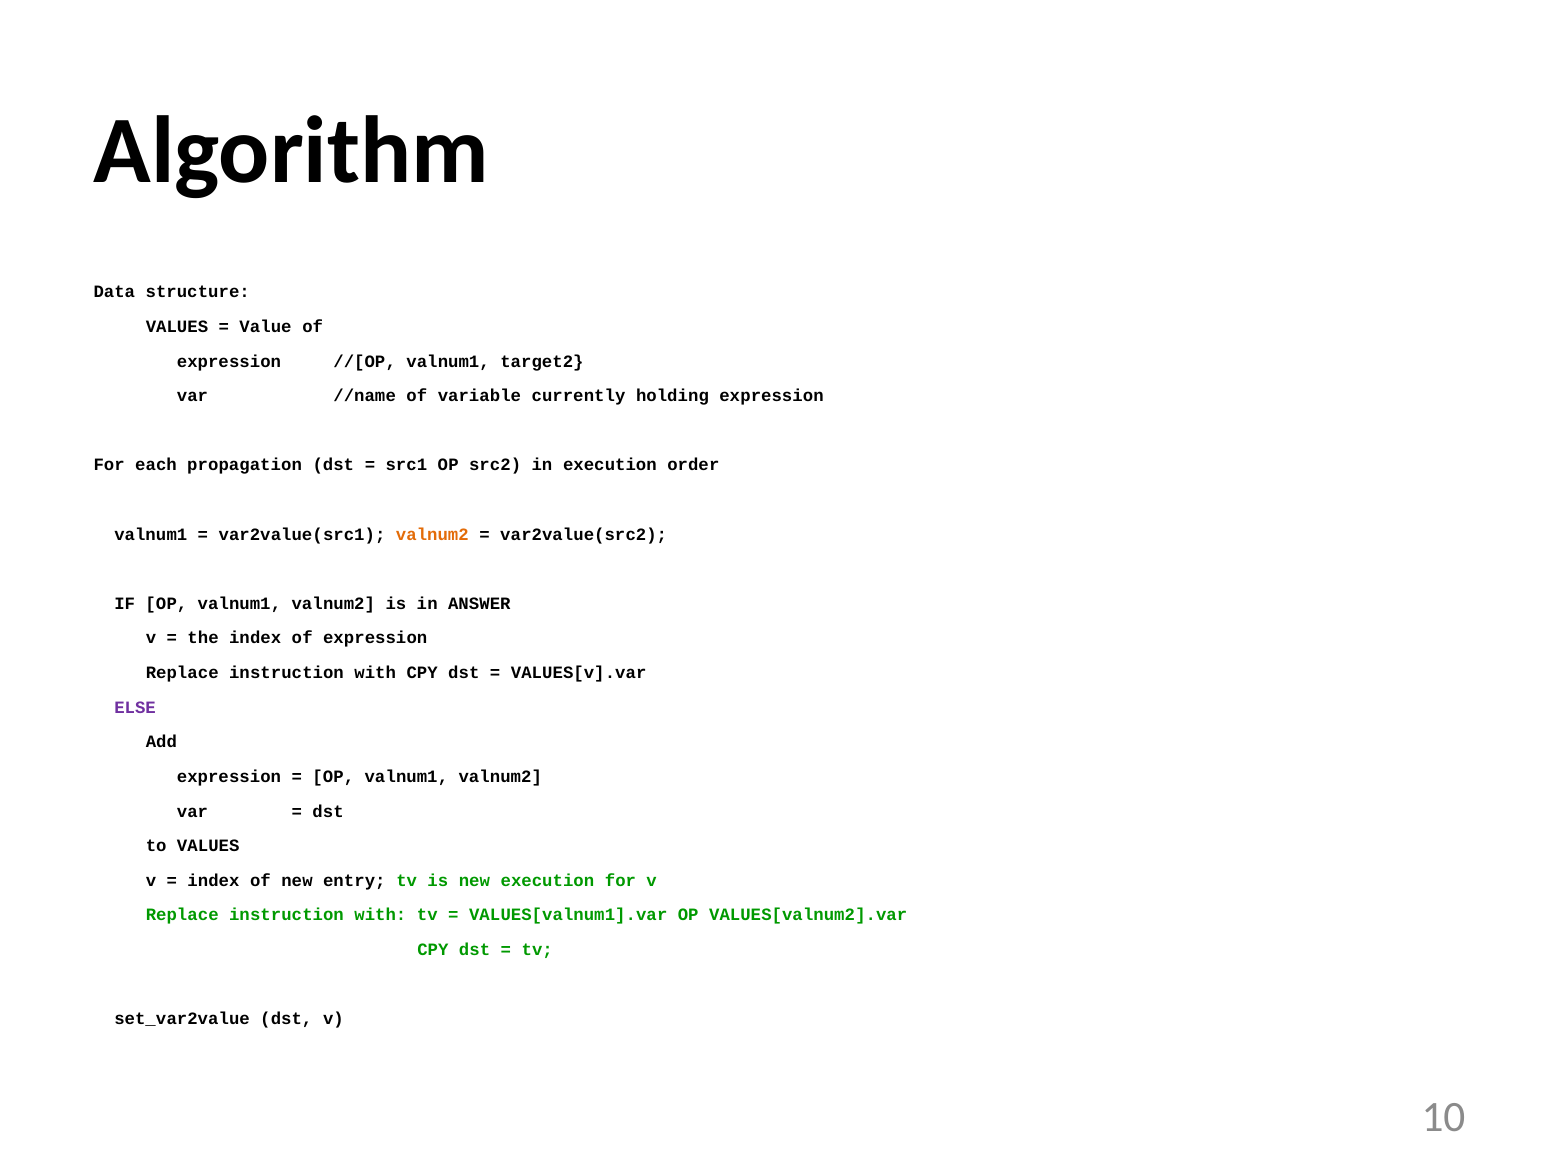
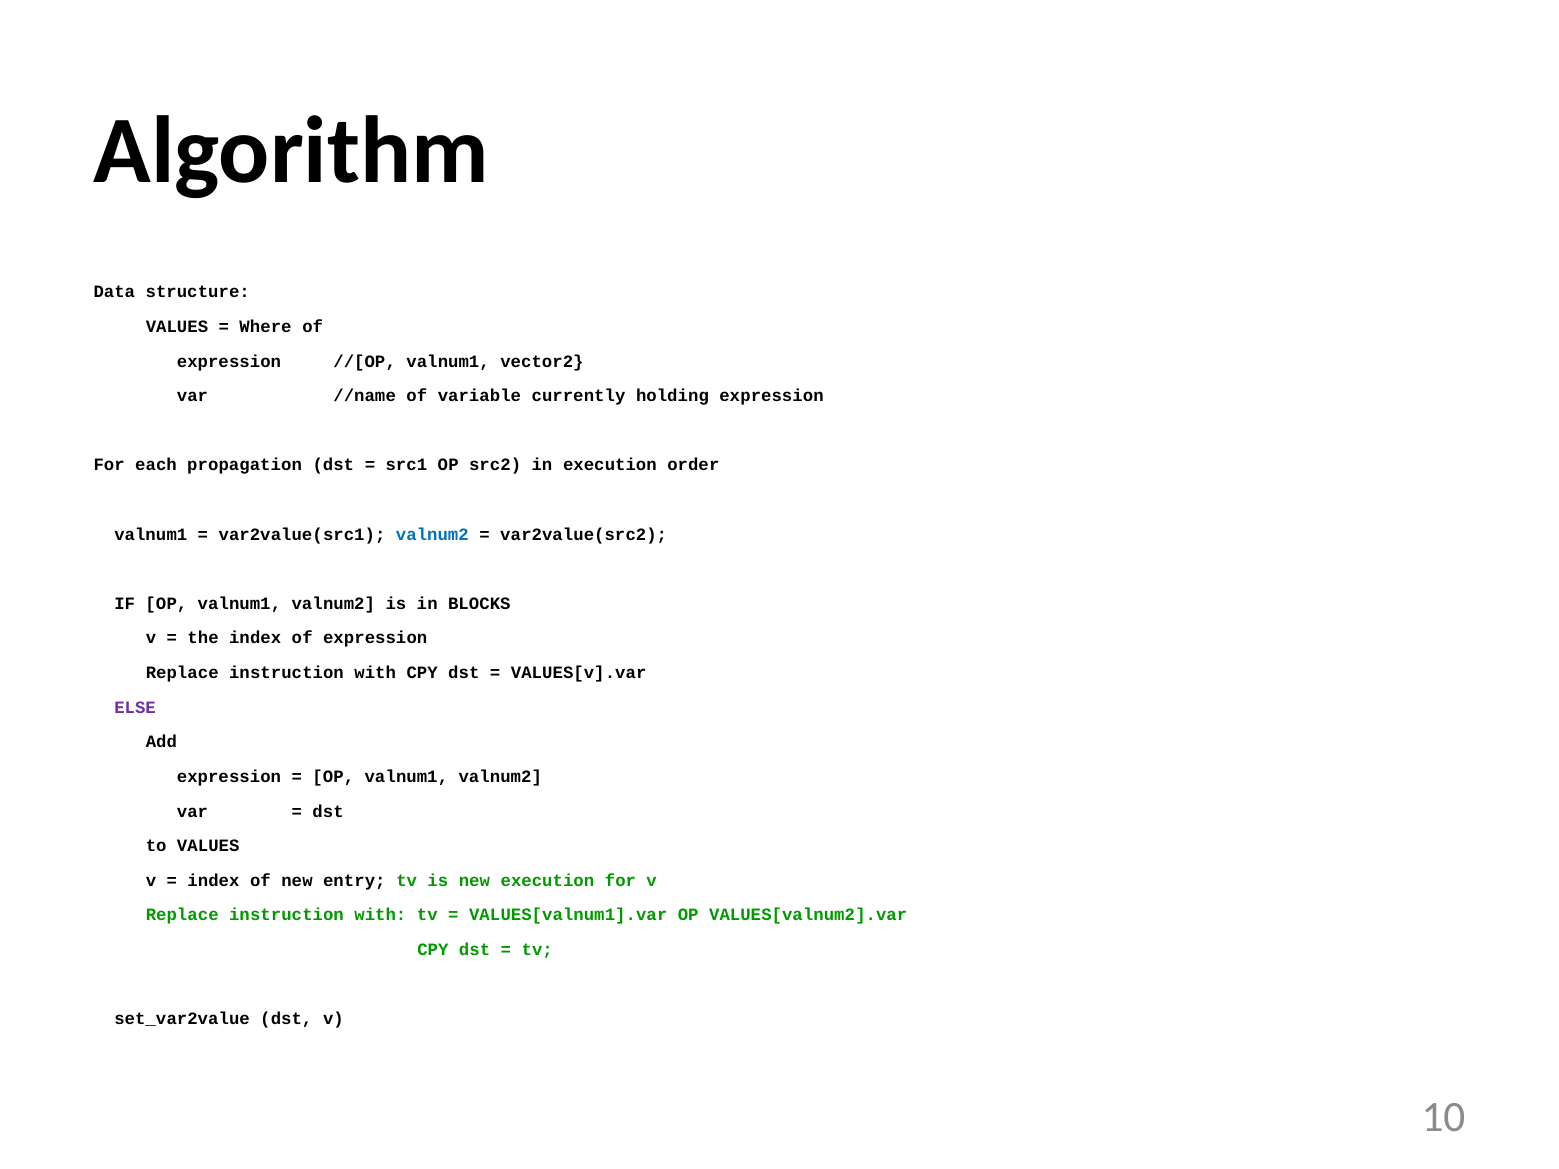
Value: Value -> Where
target2: target2 -> vector2
valnum2 at (432, 535) colour: orange -> blue
ANSWER: ANSWER -> BLOCKS
